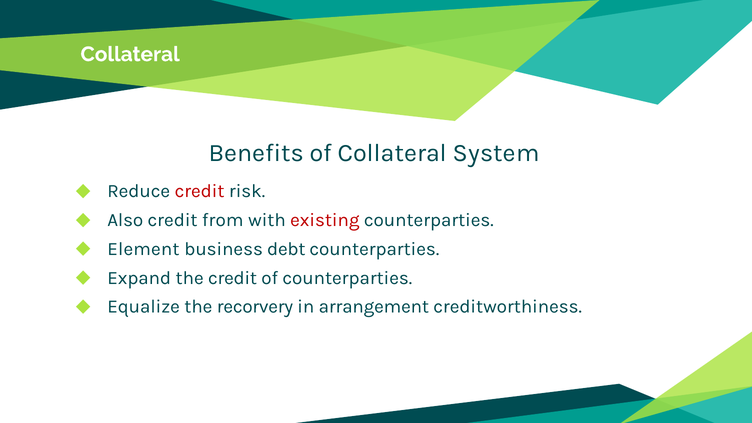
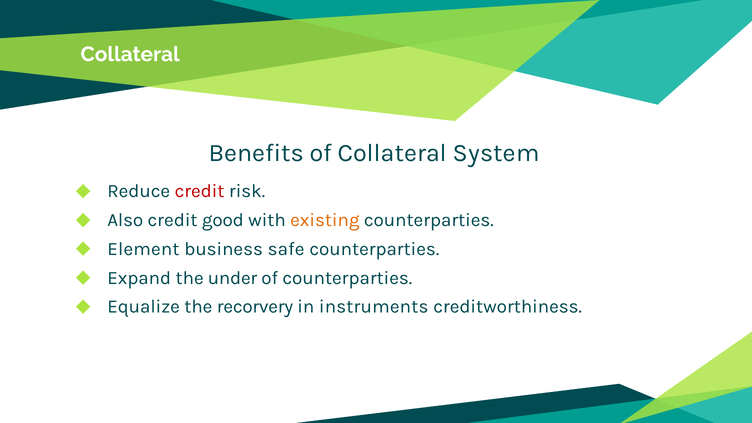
from: from -> good
existing colour: red -> orange
debt: debt -> safe
the credit: credit -> under
arrangement: arrangement -> instruments
